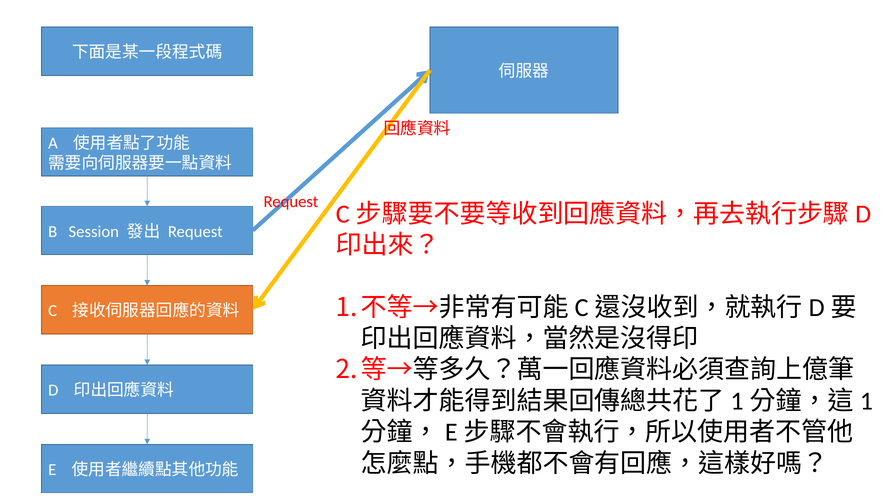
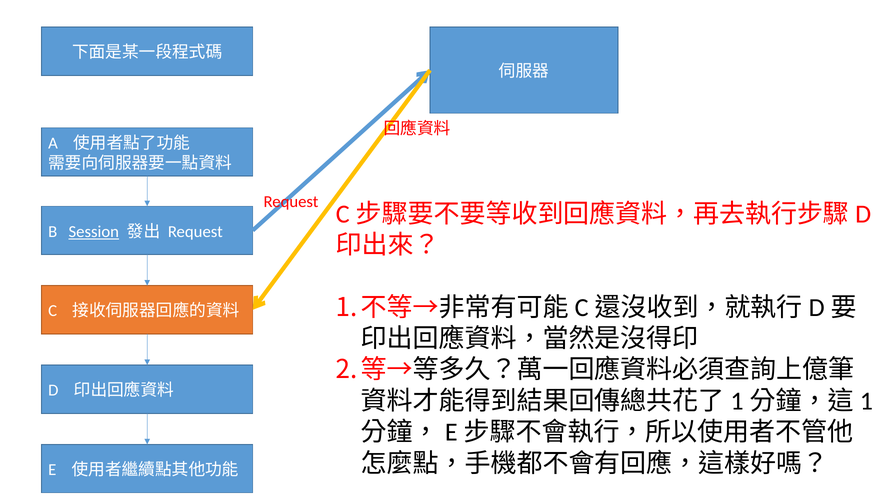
Session underline: none -> present
